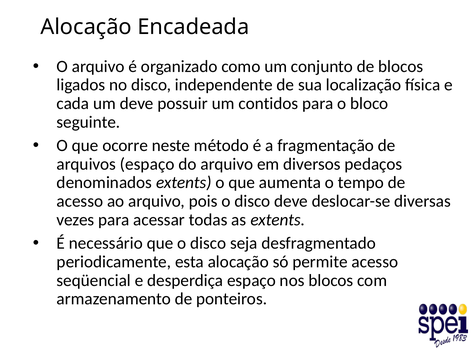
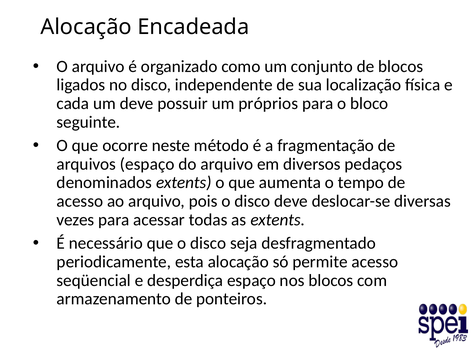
contidos: contidos -> próprios
